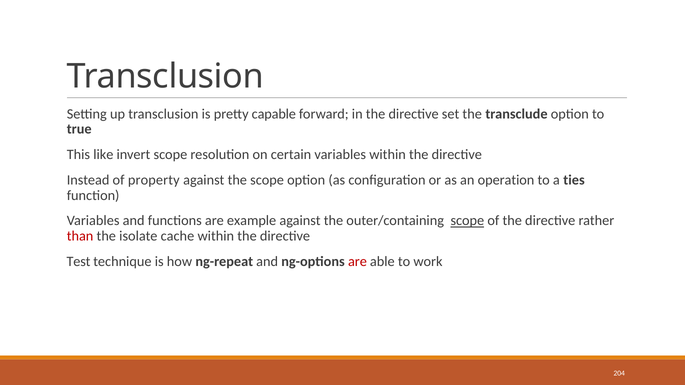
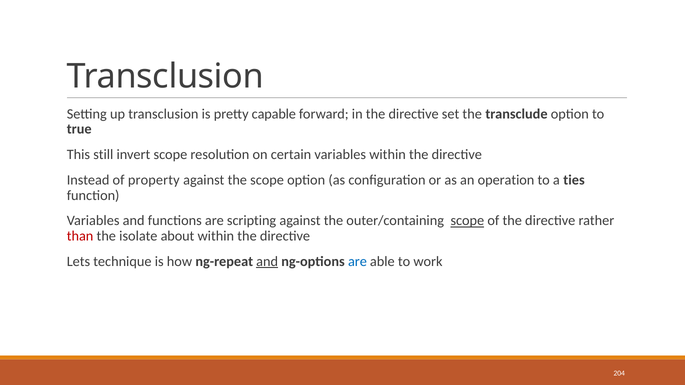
like: like -> still
example: example -> scripting
cache: cache -> about
Test: Test -> Lets
and at (267, 262) underline: none -> present
are at (357, 262) colour: red -> blue
